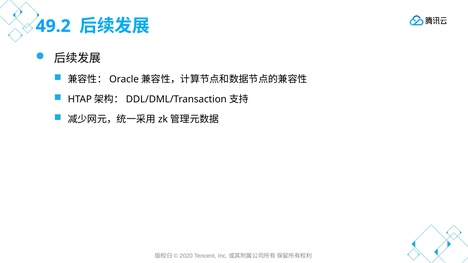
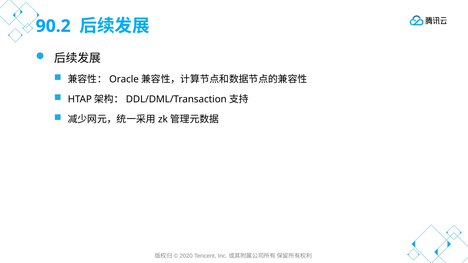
49.2: 49.2 -> 90.2
